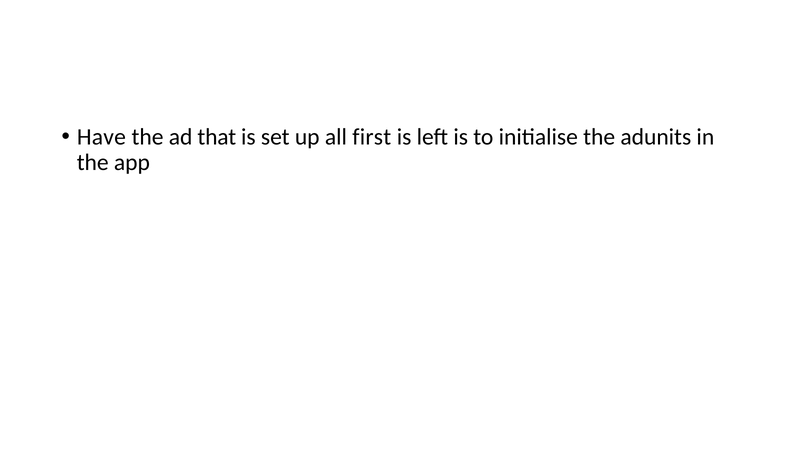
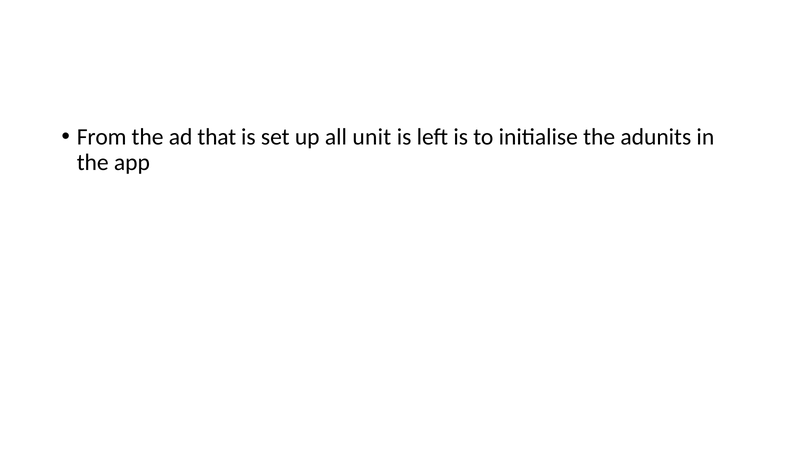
Have: Have -> From
first: first -> unit
